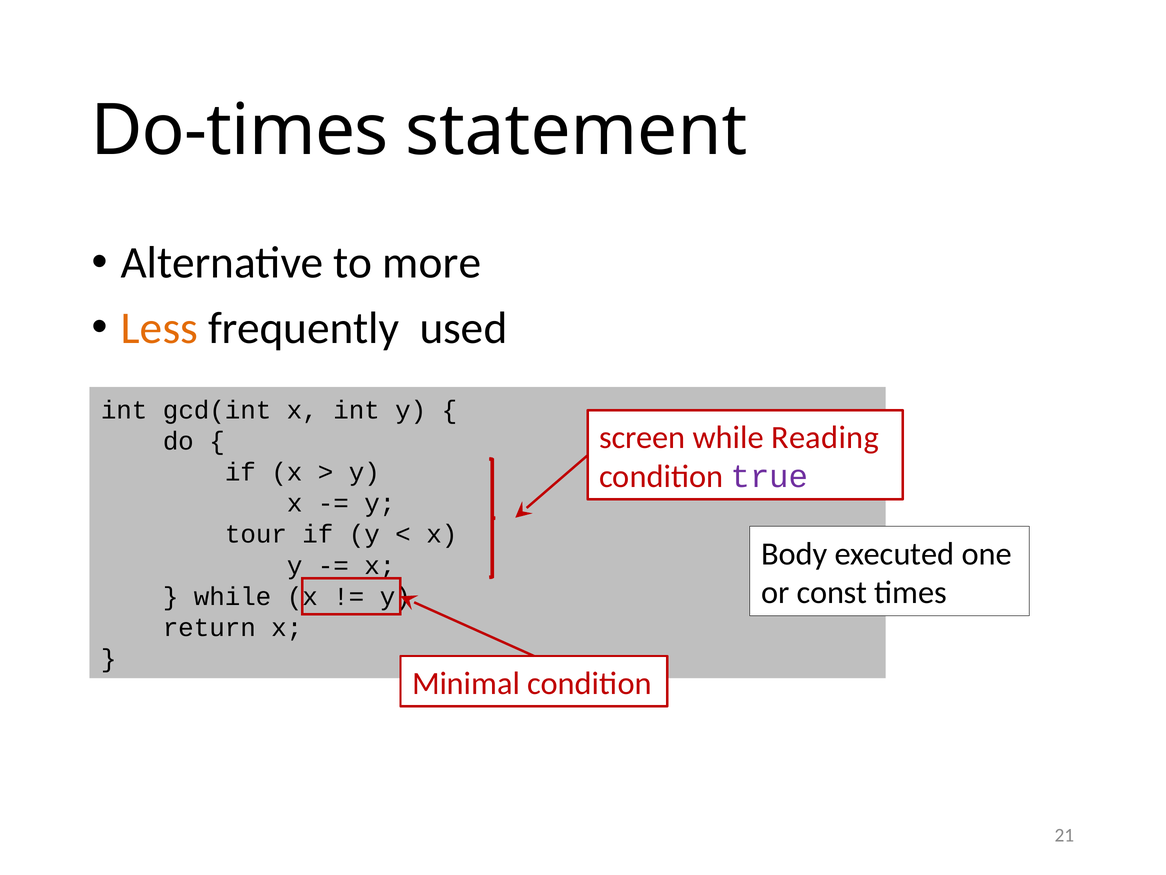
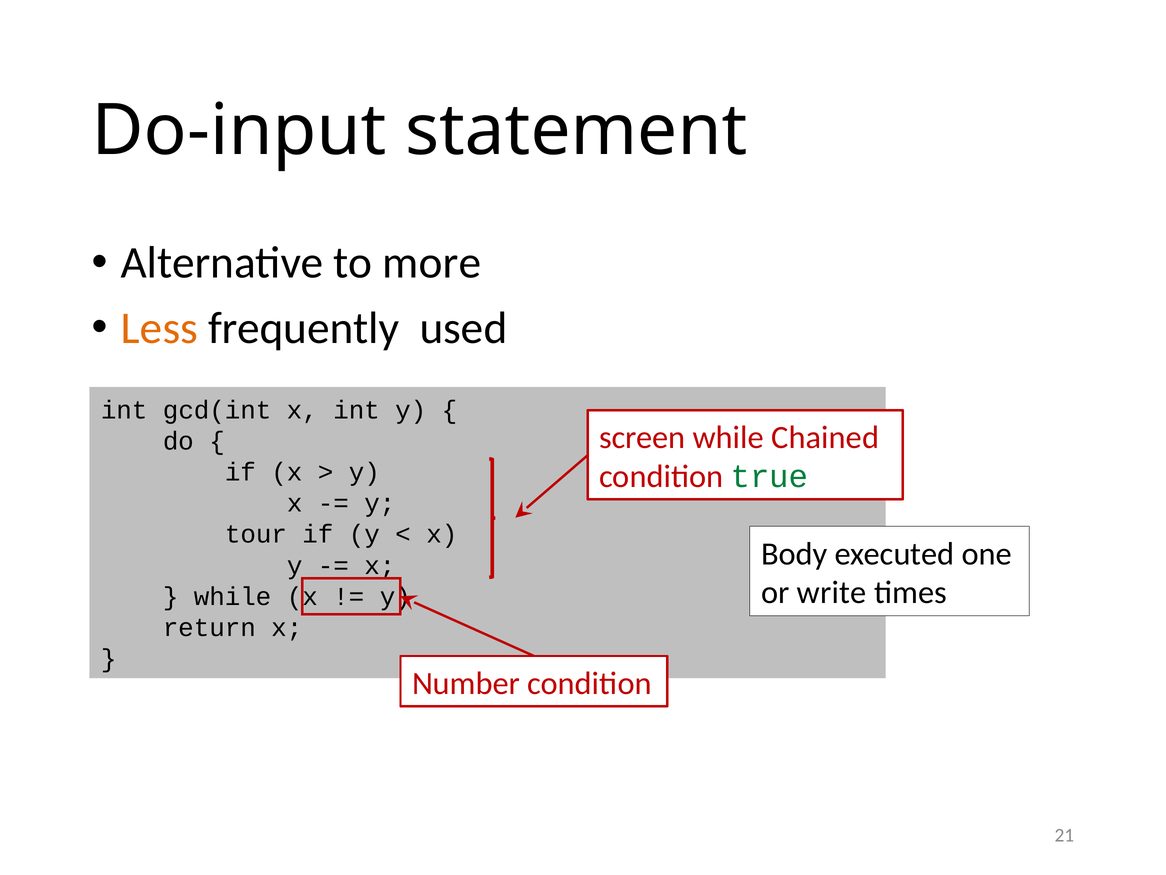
Do-times: Do-times -> Do-input
Reading: Reading -> Chained
true colour: purple -> green
const: const -> write
Minimal: Minimal -> Number
